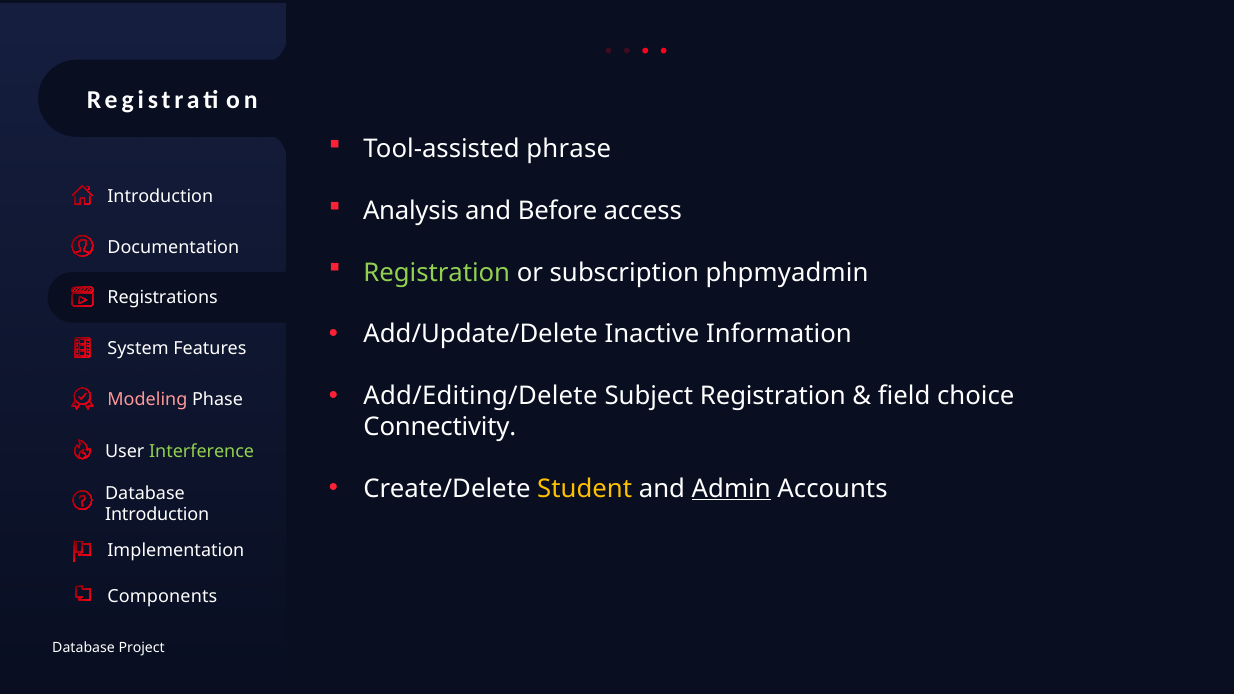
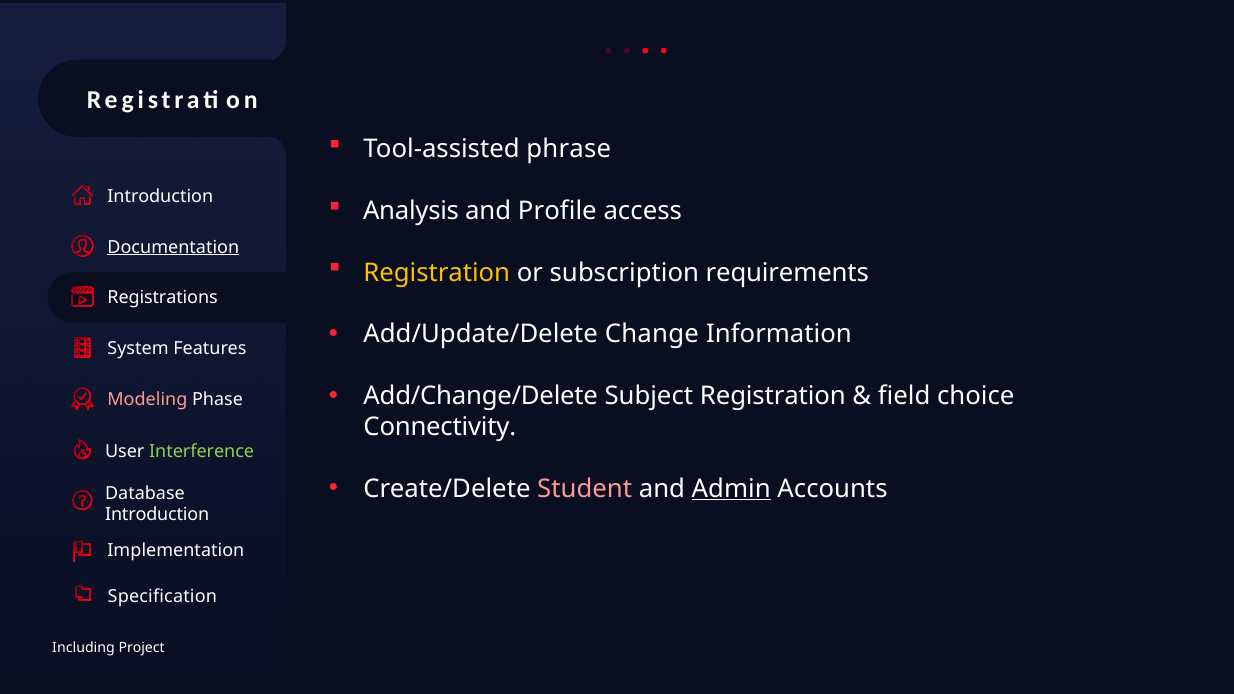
Before: Before -> Profile
Documentation underline: none -> present
Registration at (437, 273) colour: light green -> yellow
phpmyadmin: phpmyadmin -> requirements
Inactive: Inactive -> Change
Add/Editing/Delete: Add/Editing/Delete -> Add/Change/Delete
Student colour: yellow -> pink
Components: Components -> Specification
Database at (84, 648): Database -> Including
